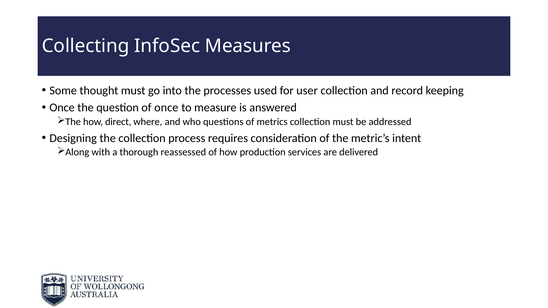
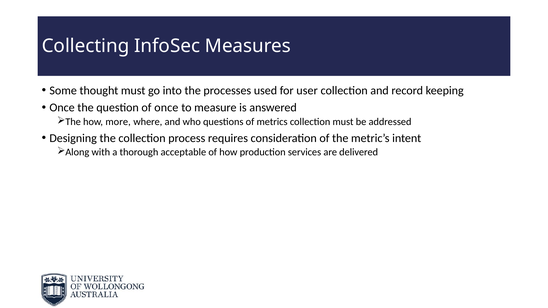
direct: direct -> more
reassessed: reassessed -> acceptable
